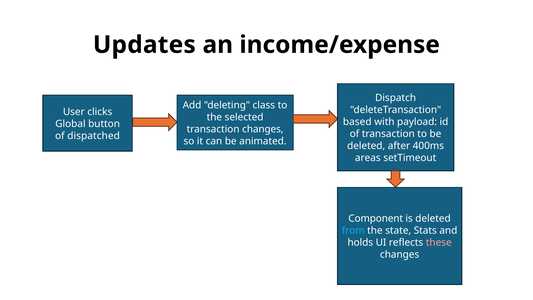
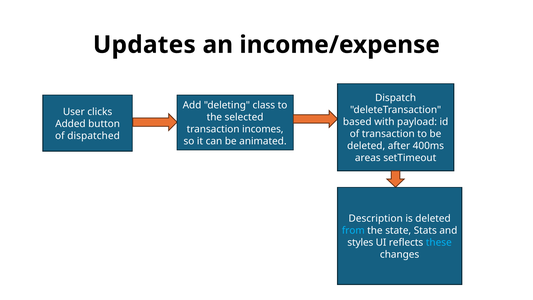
Global: Global -> Added
transaction changes: changes -> incomes
Component: Component -> Description
holds: holds -> styles
these colour: pink -> light blue
